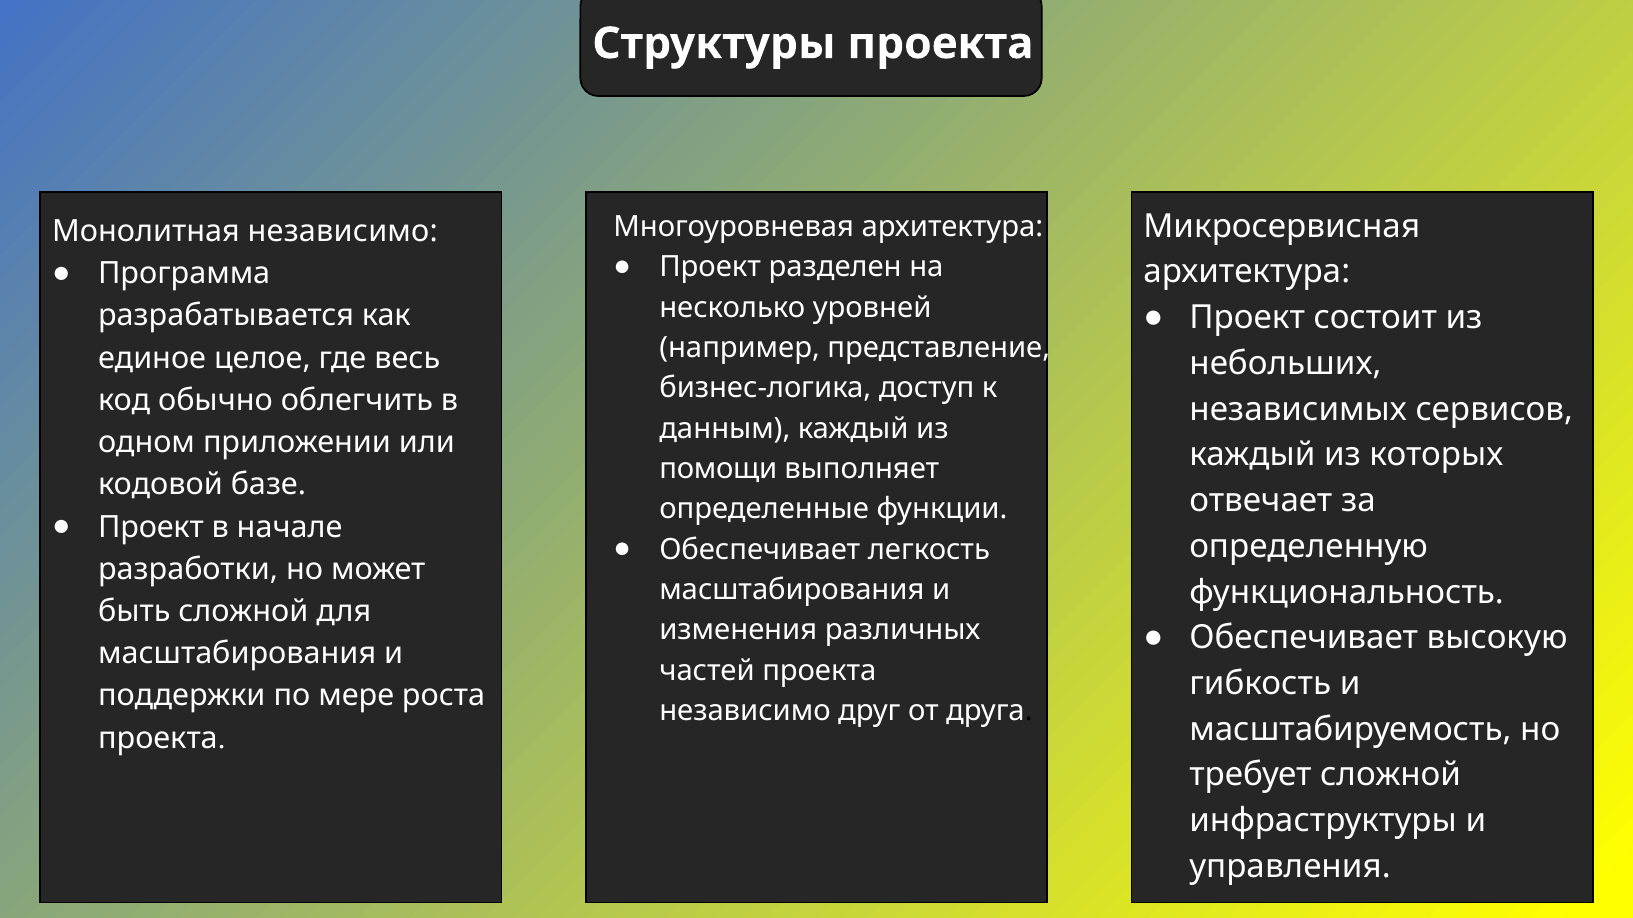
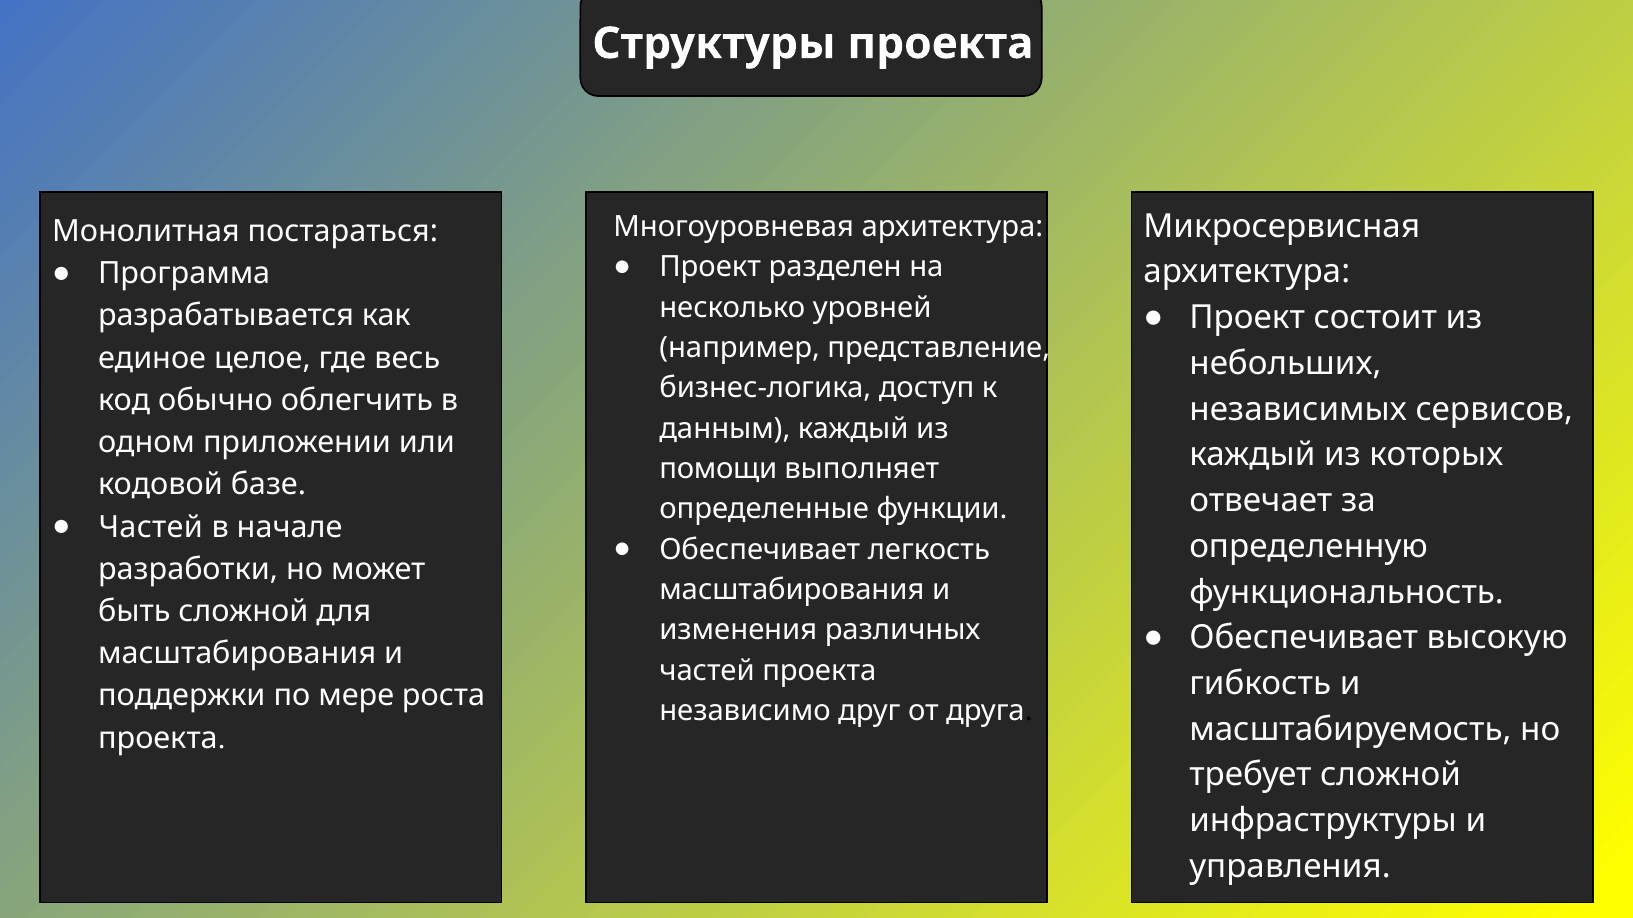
Монолитная независимо: независимо -> постараться
Проект at (151, 527): Проект -> Частей
